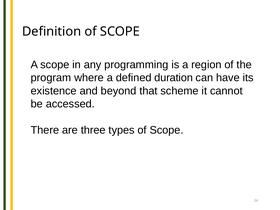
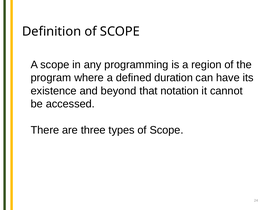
scheme: scheme -> notation
